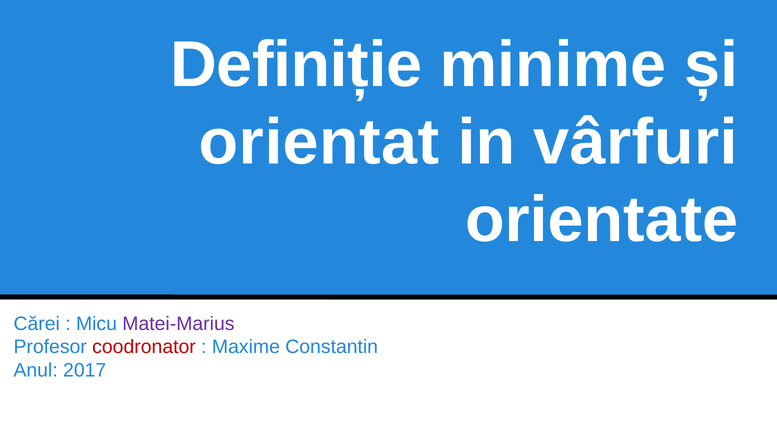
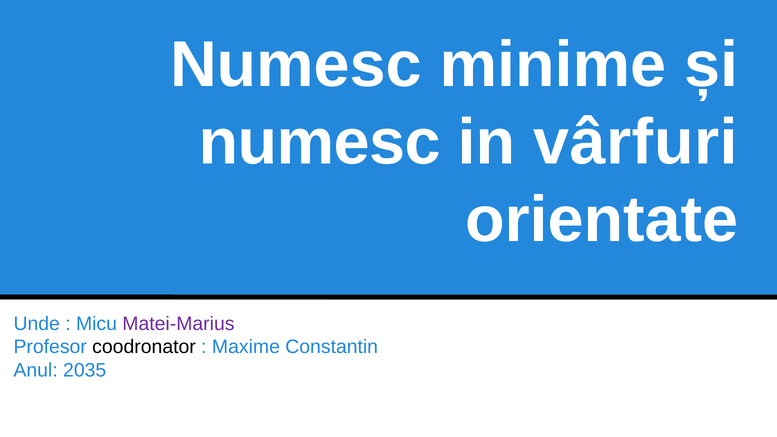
Definiție at (296, 65): Definiție -> Numesc
orientat at (319, 142): orientat -> numesc
Cărei: Cărei -> Unde
coodronator colour: red -> black
2017: 2017 -> 2035
